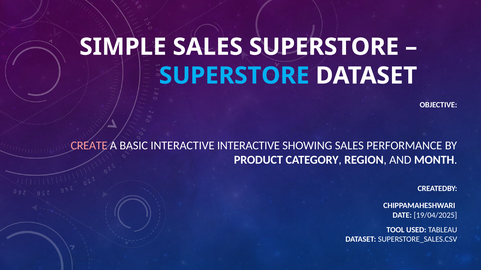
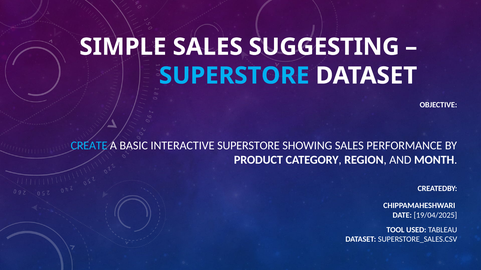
SALES SUPERSTORE: SUPERSTORE -> SUGGESTING
CREATE colour: pink -> light blue
INTERACTIVE INTERACTIVE: INTERACTIVE -> SUPERSTORE
